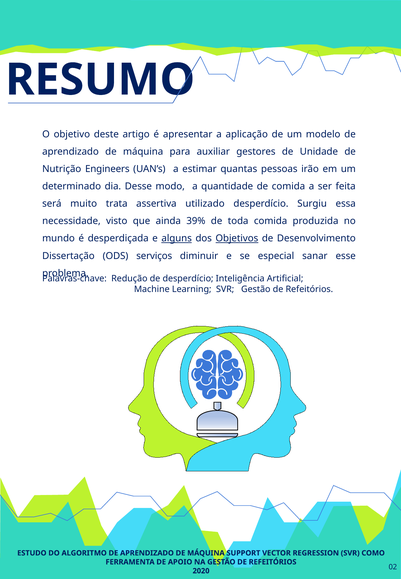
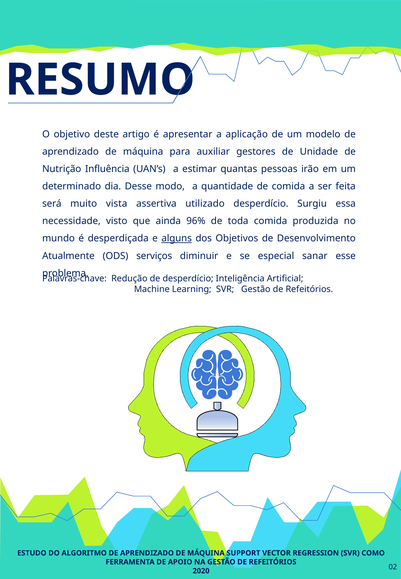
Engineers: Engineers -> Influência
trata: trata -> vista
39%: 39% -> 96%
Objetivos underline: present -> none
Dissertação: Dissertação -> Atualmente
